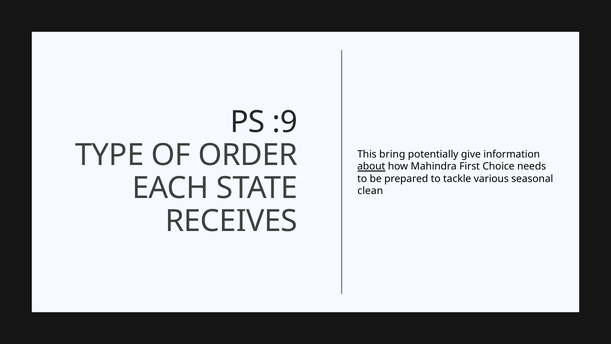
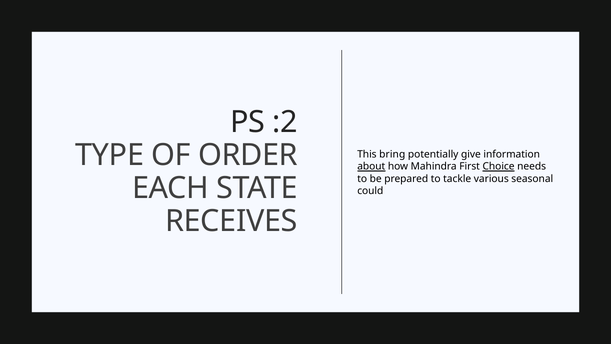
:9: :9 -> :2
Choice underline: none -> present
clean: clean -> could
